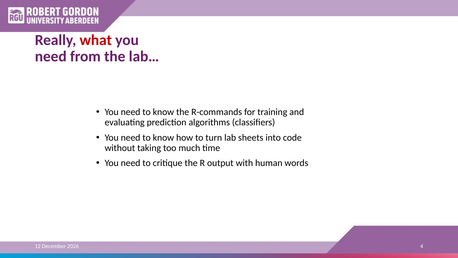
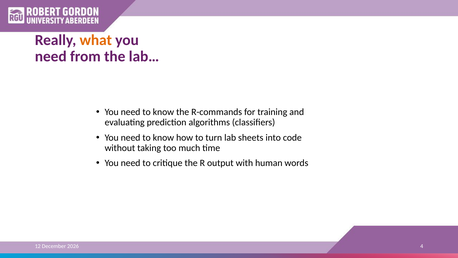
what colour: red -> orange
